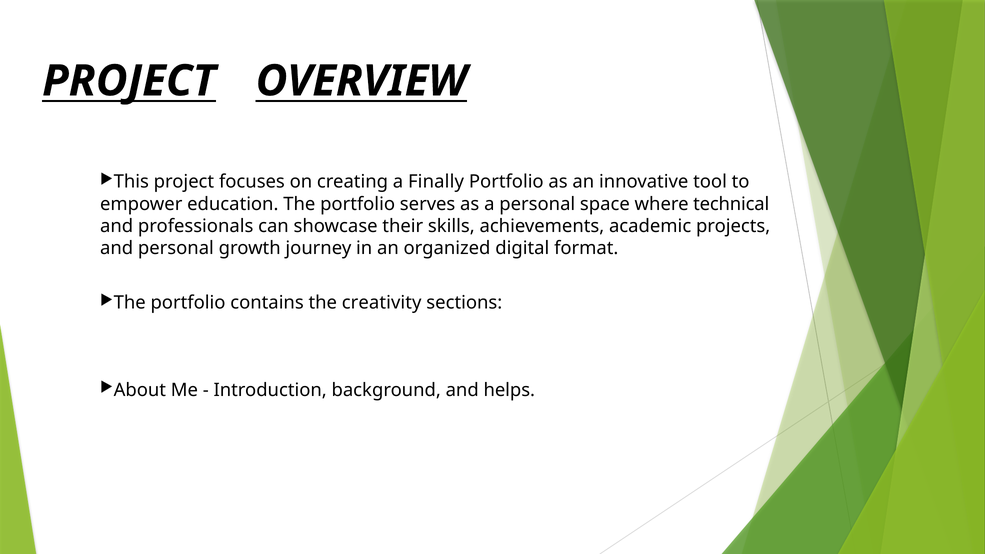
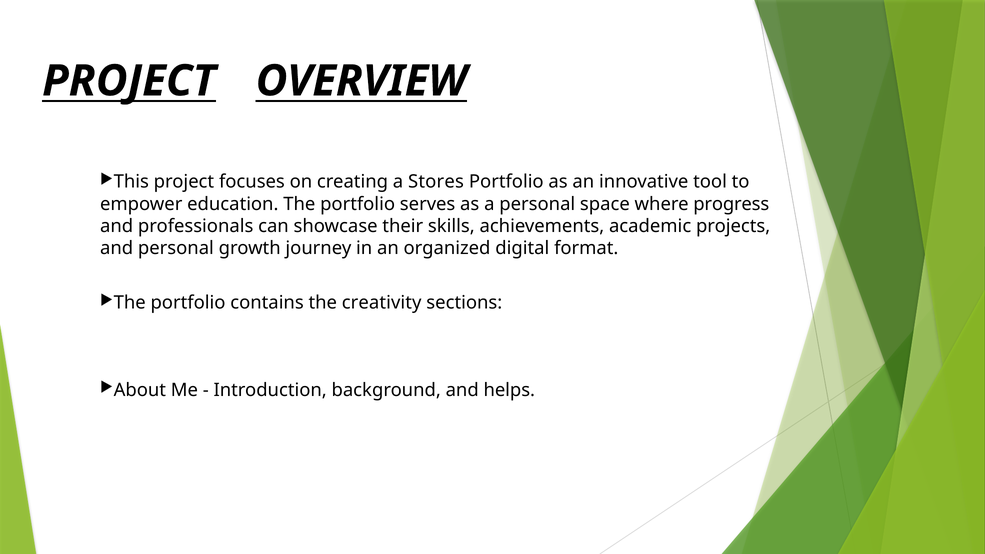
Finally: Finally -> Stores
technical: technical -> progress
